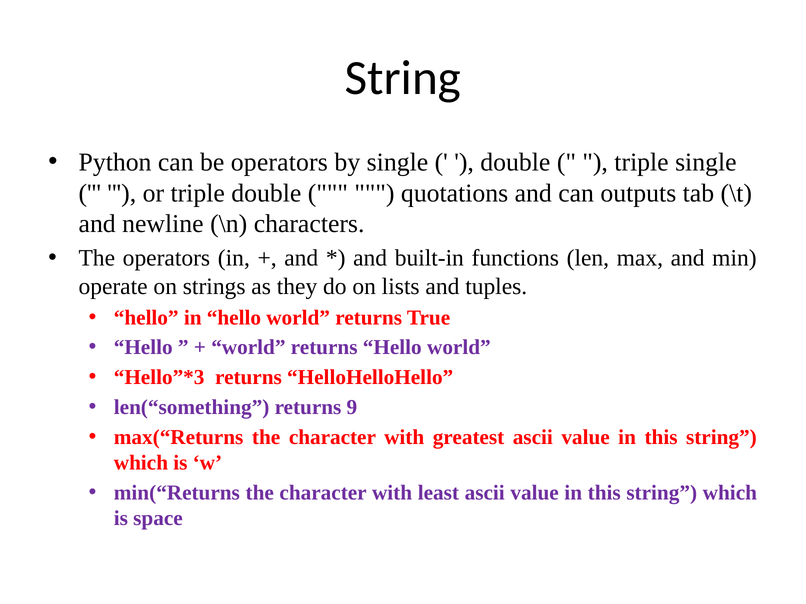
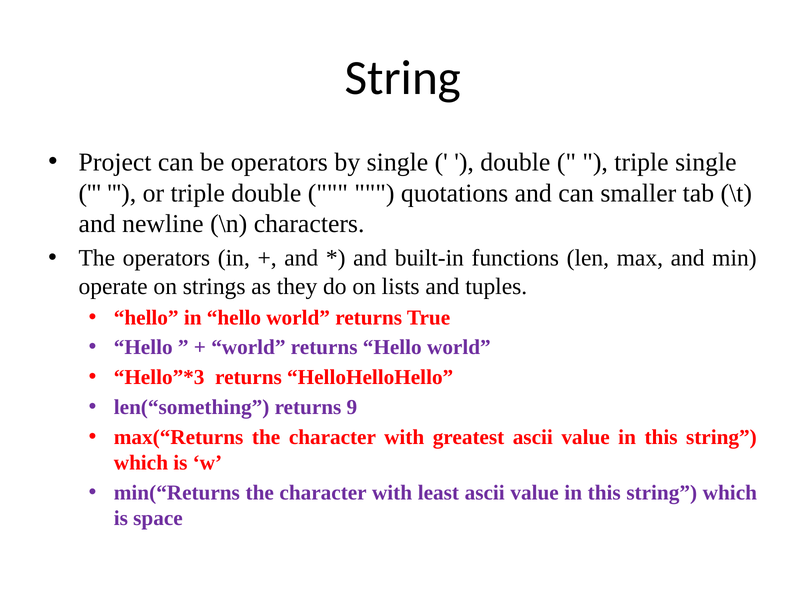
Python: Python -> Project
outputs: outputs -> smaller
